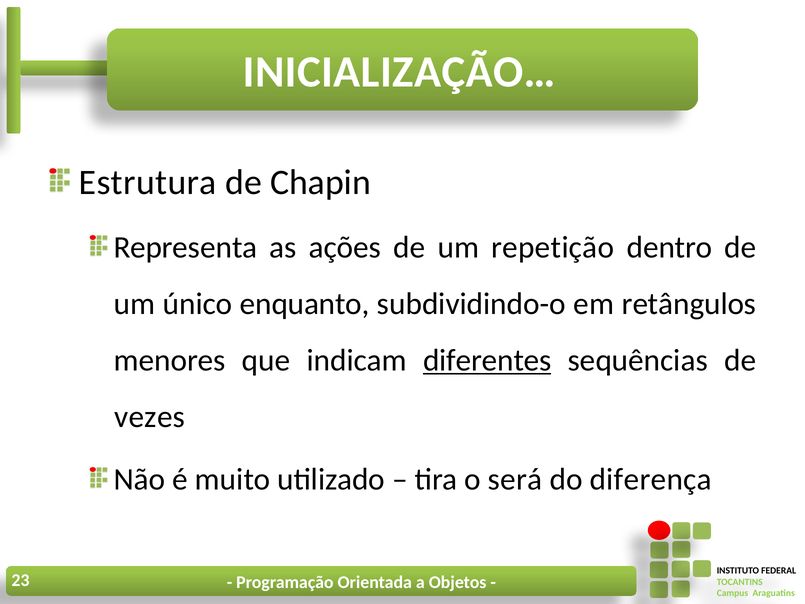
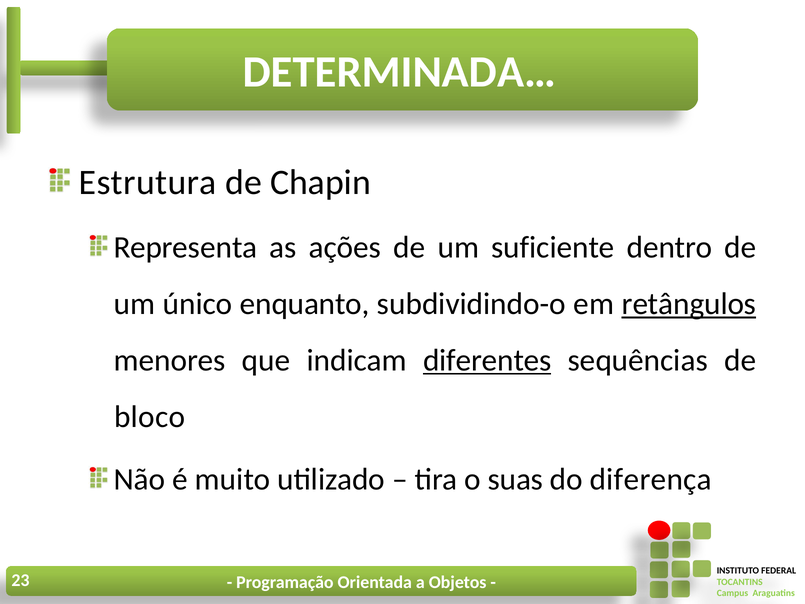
INICIALIZAÇÃO…: INICIALIZAÇÃO… -> DETERMINADA…
repetição: repetição -> suficiente
retângulos underline: none -> present
vezes: vezes -> bloco
será: será -> suas
